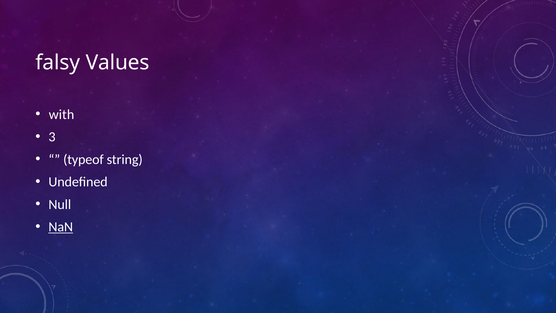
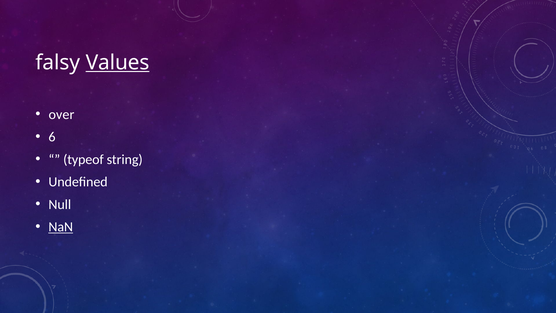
Values underline: none -> present
with: with -> over
3: 3 -> 6
